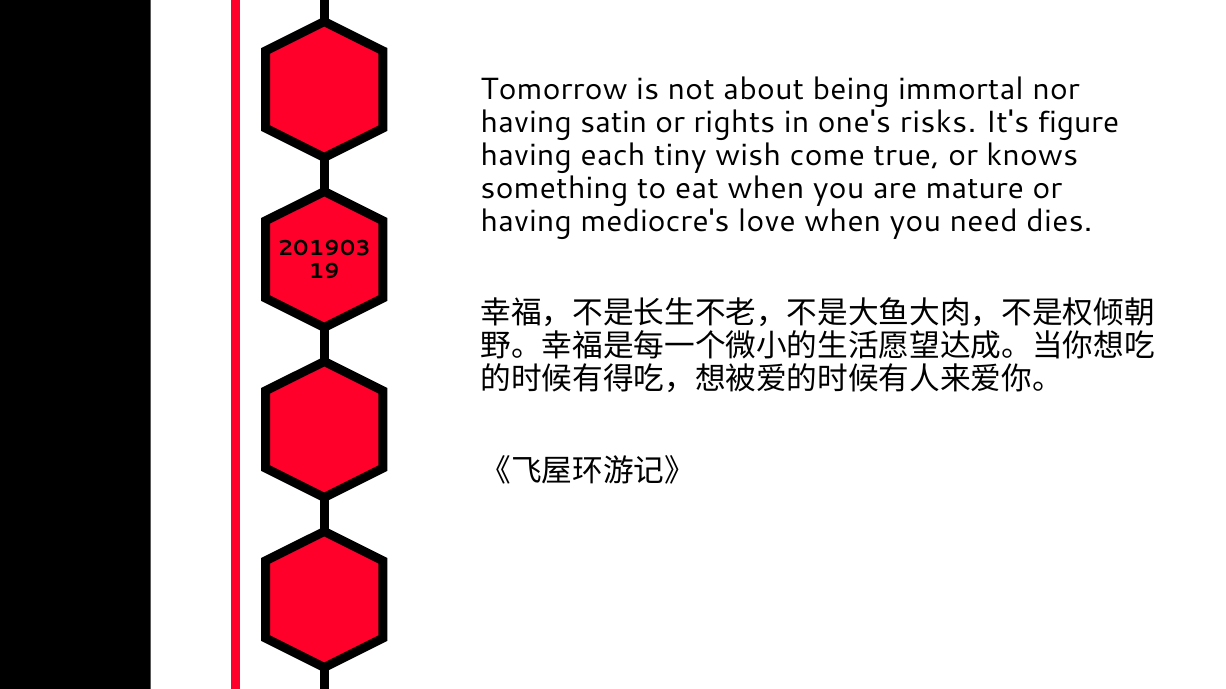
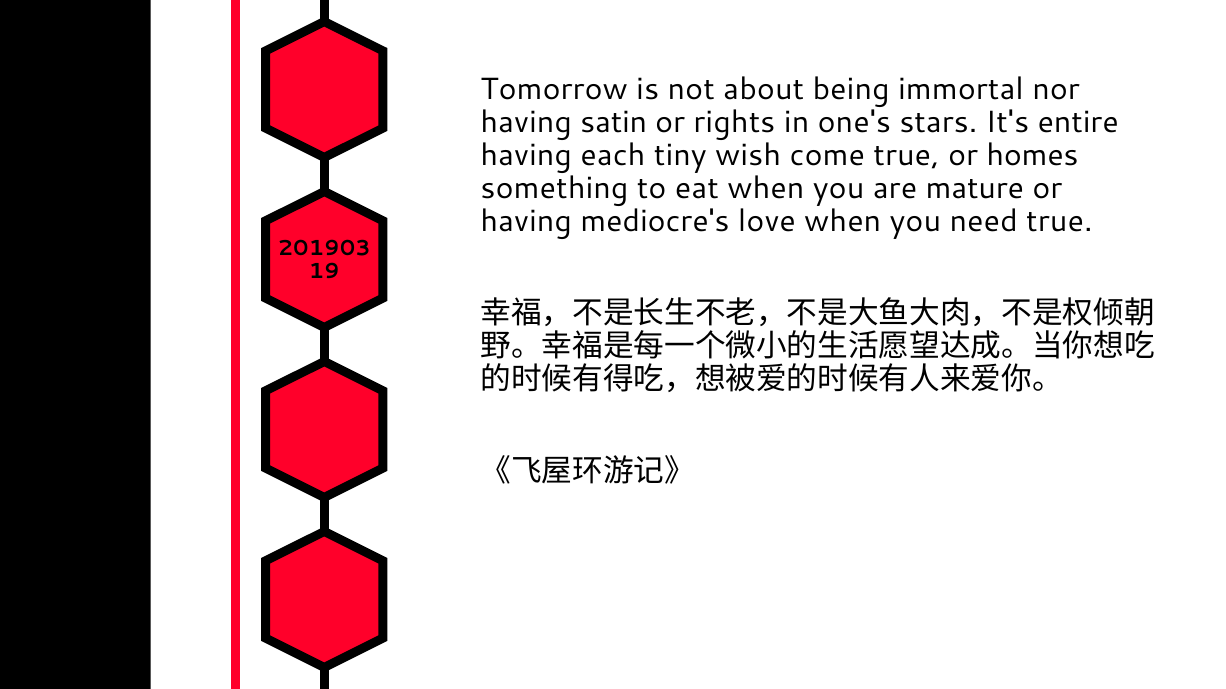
risks: risks -> stars
figure: figure -> entire
knows: knows -> homes
need dies: dies -> true
